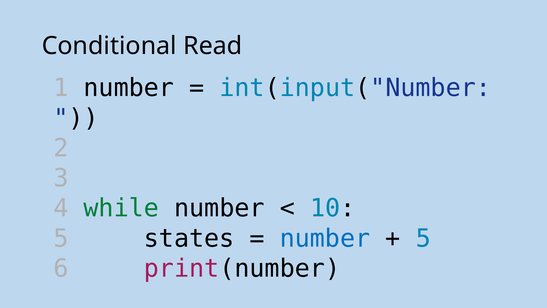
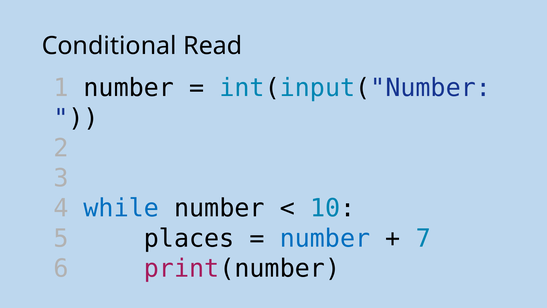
while colour: green -> blue
states: states -> places
5 at (423, 238): 5 -> 7
